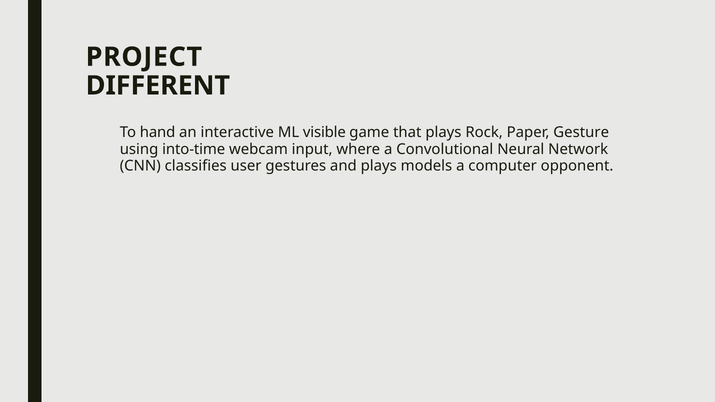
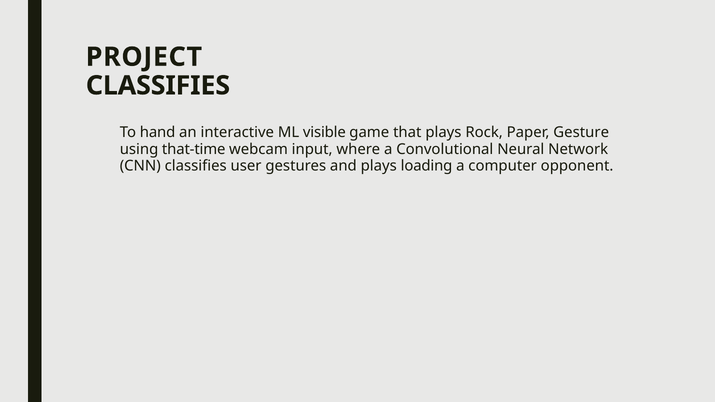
DIFFERENT at (158, 86): DIFFERENT -> CLASSIFIES
into-time: into-time -> that-time
models: models -> loading
